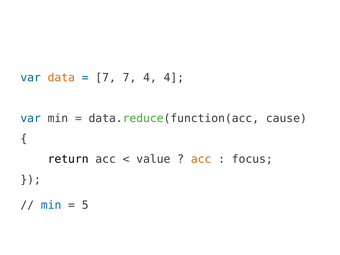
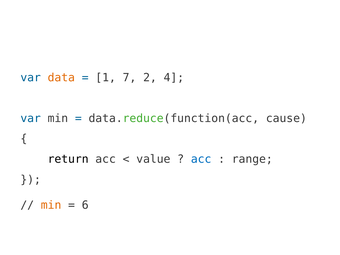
7 at (106, 78): 7 -> 1
7 4: 4 -> 2
acc at (201, 159) colour: orange -> blue
focus: focus -> range
min at (51, 205) colour: blue -> orange
5: 5 -> 6
